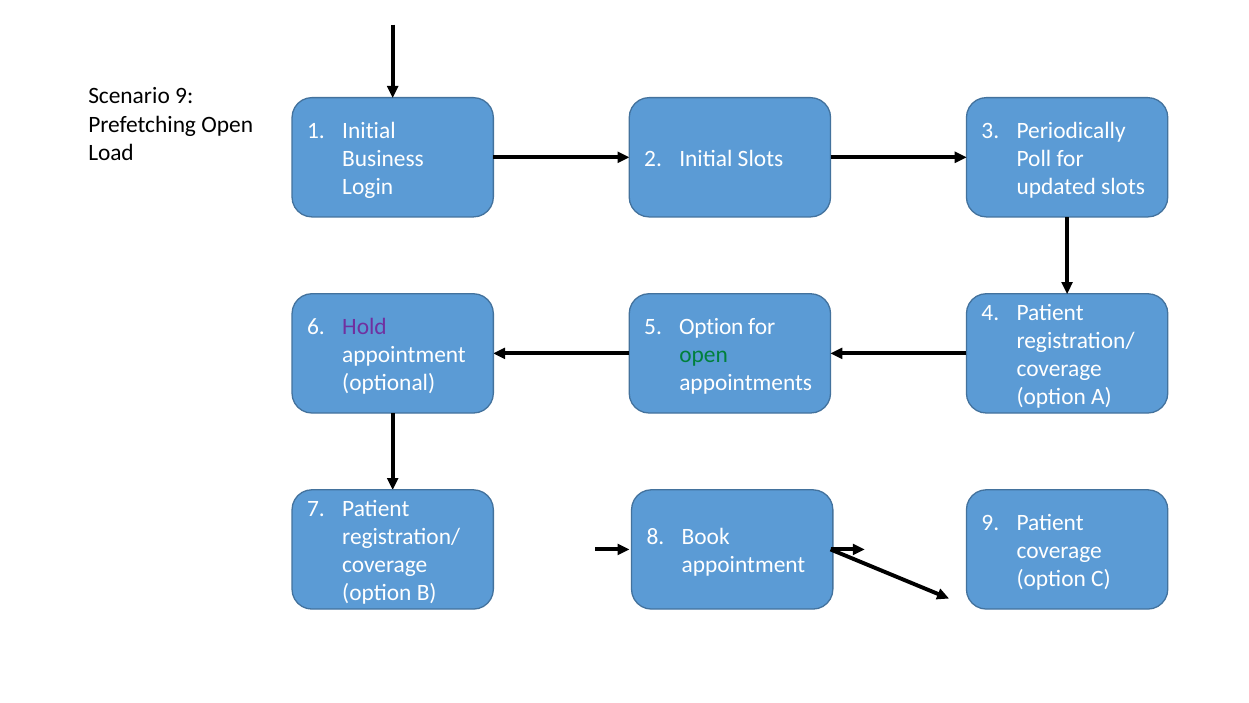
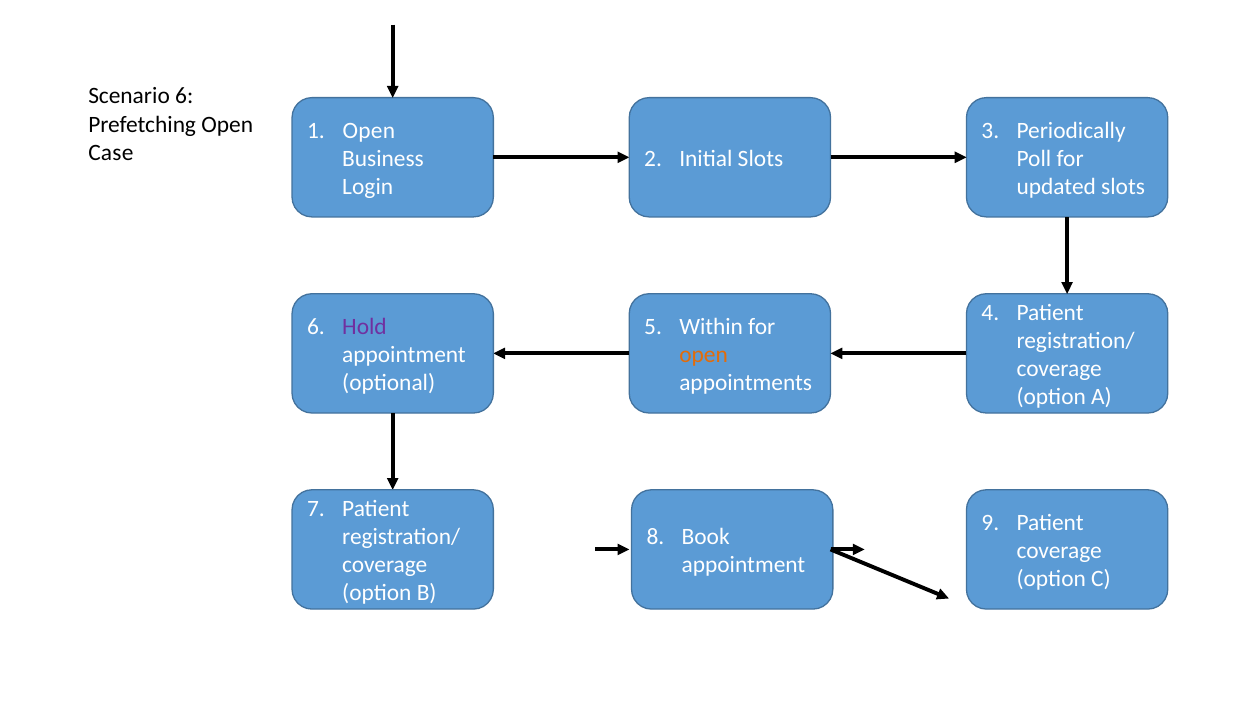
Scenario 9: 9 -> 6
Initial at (369, 131): Initial -> Open
Load: Load -> Case
Option at (711, 327): Option -> Within
open at (704, 355) colour: green -> orange
